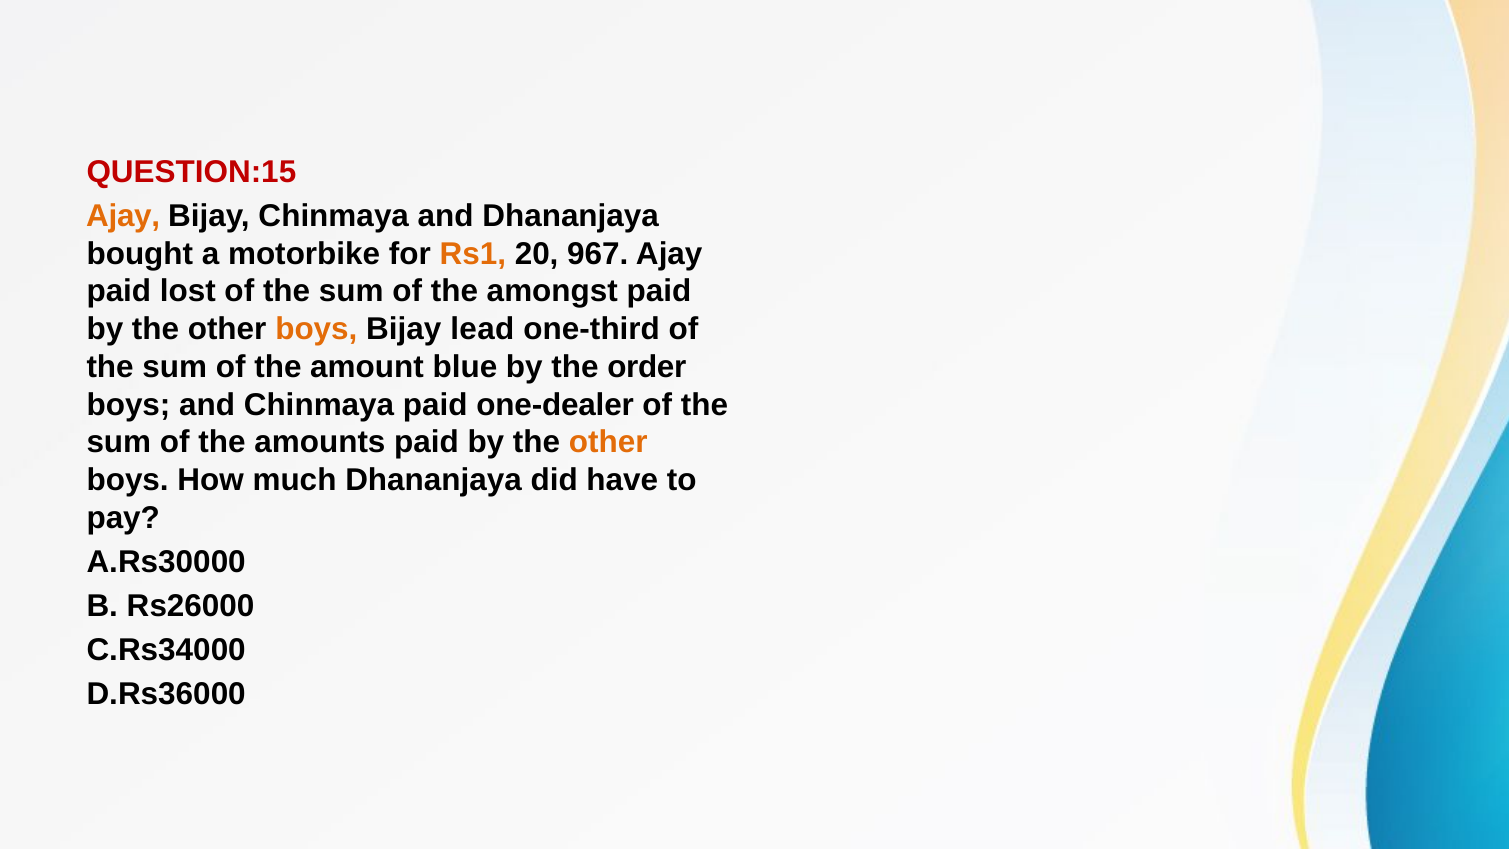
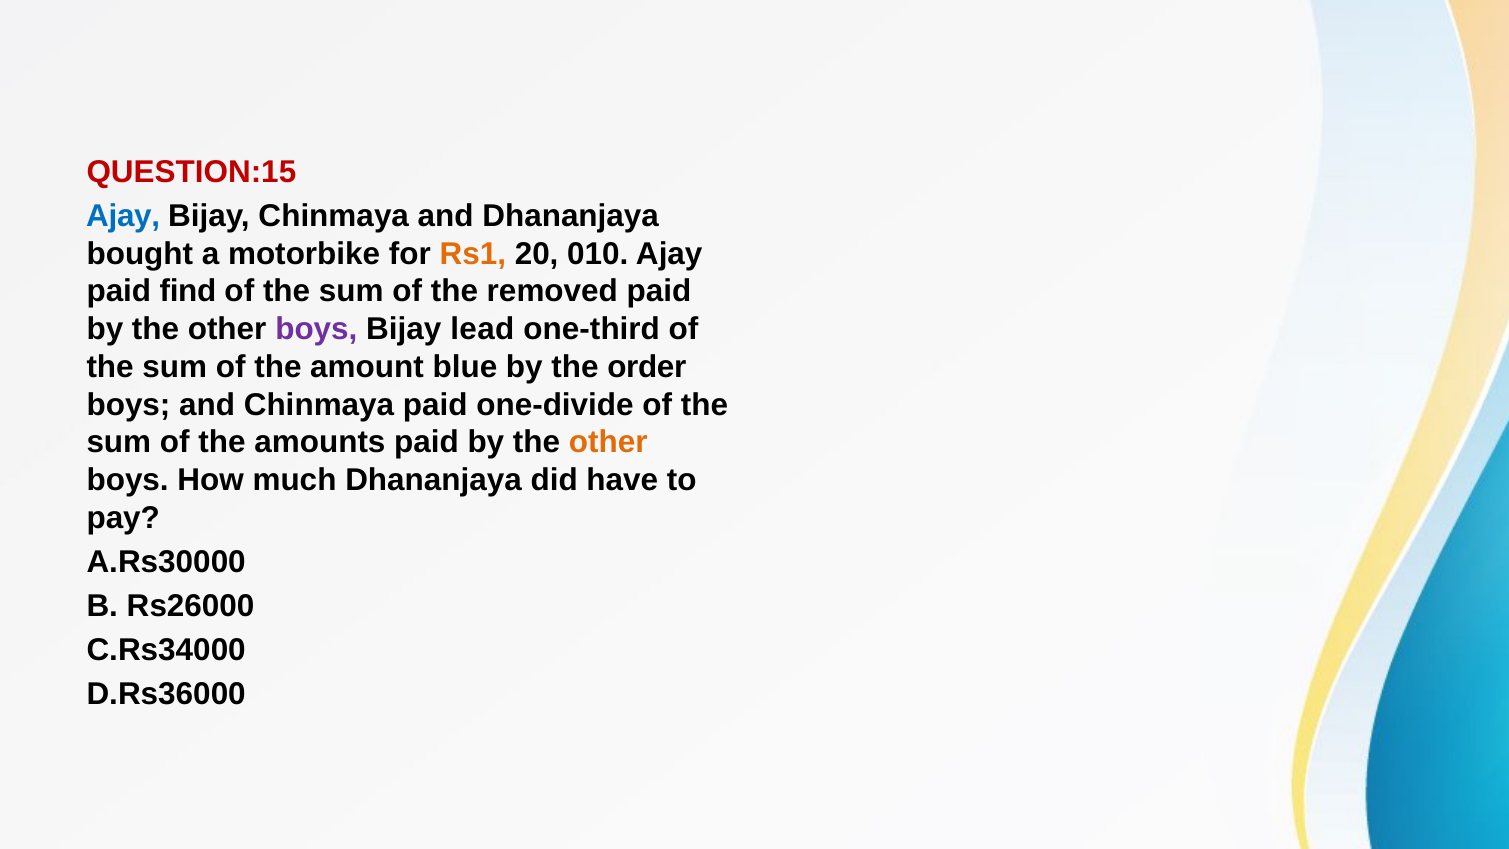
Ajay at (123, 216) colour: orange -> blue
967: 967 -> 010
lost: lost -> find
amongst: amongst -> removed
boys at (316, 329) colour: orange -> purple
one-dealer: one-dealer -> one-divide
